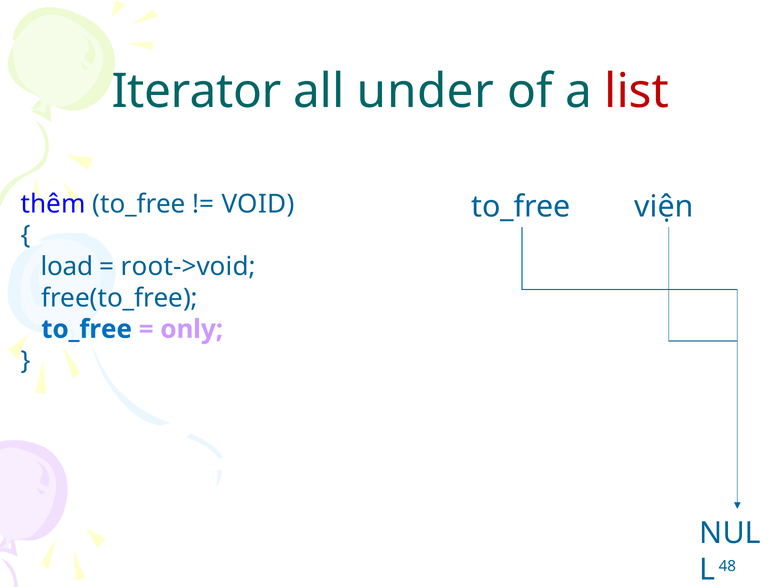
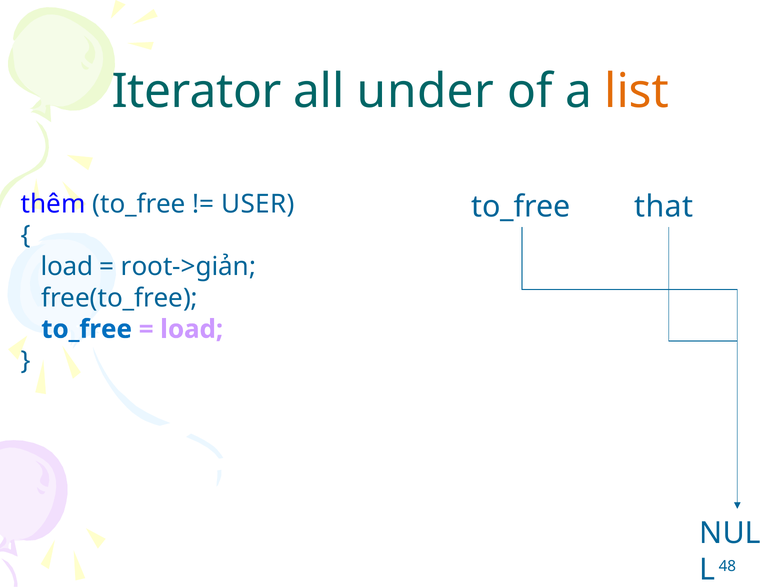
list colour: red -> orange
VOID: VOID -> USER
viện: viện -> that
root->void: root->void -> root->giản
only at (192, 329): only -> load
